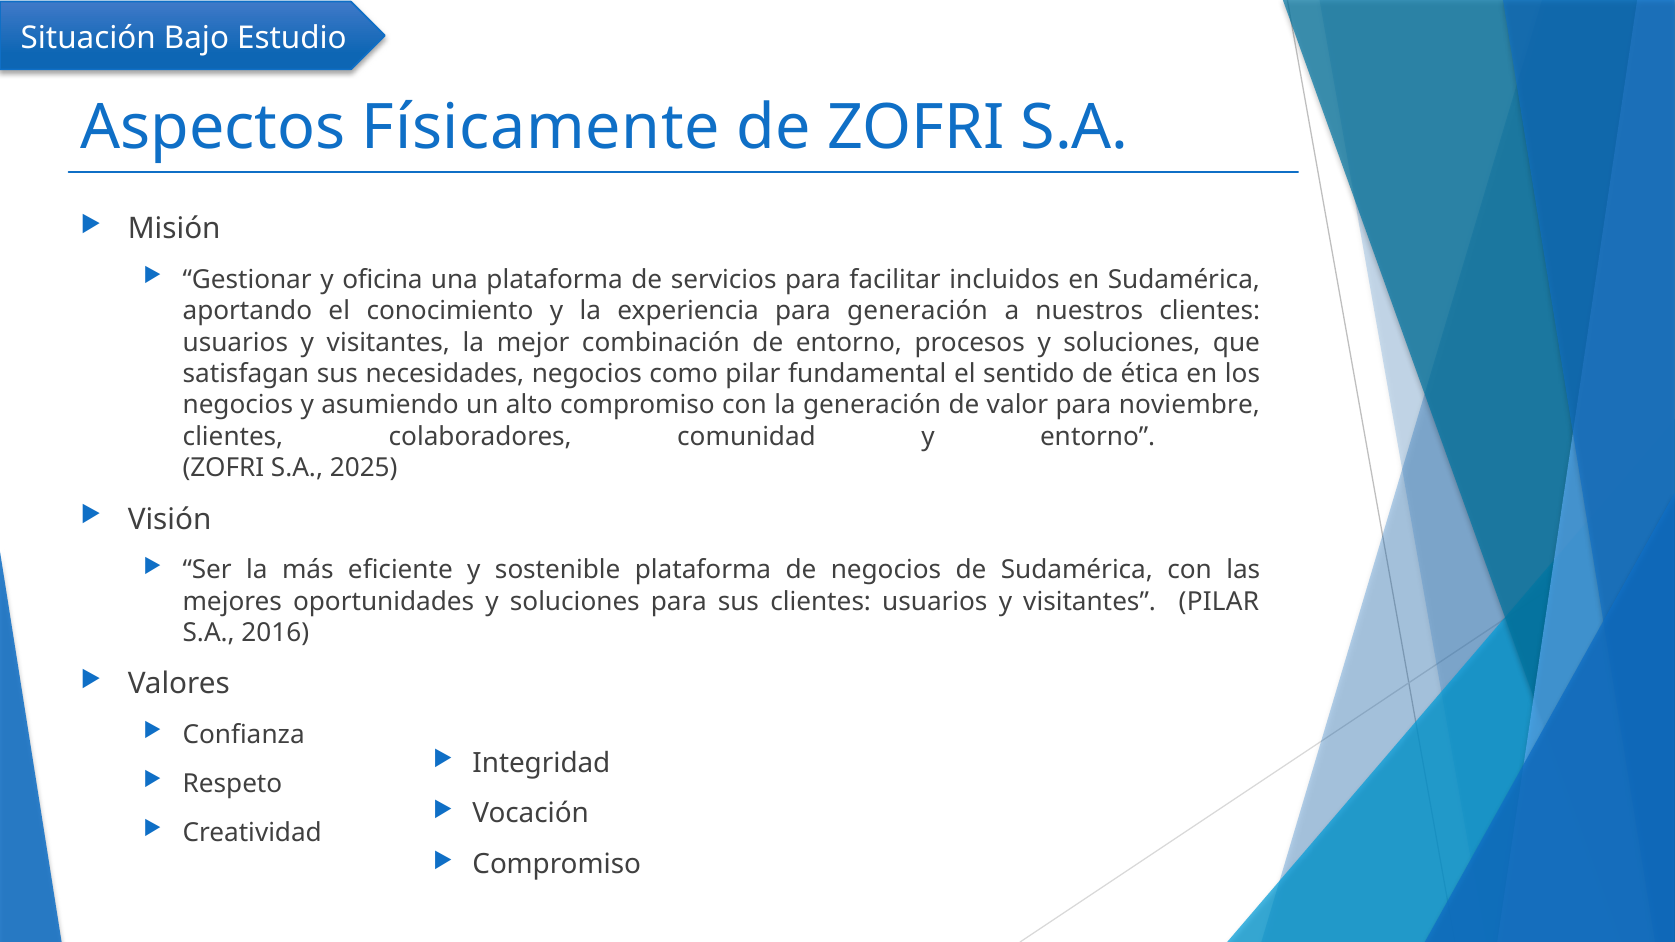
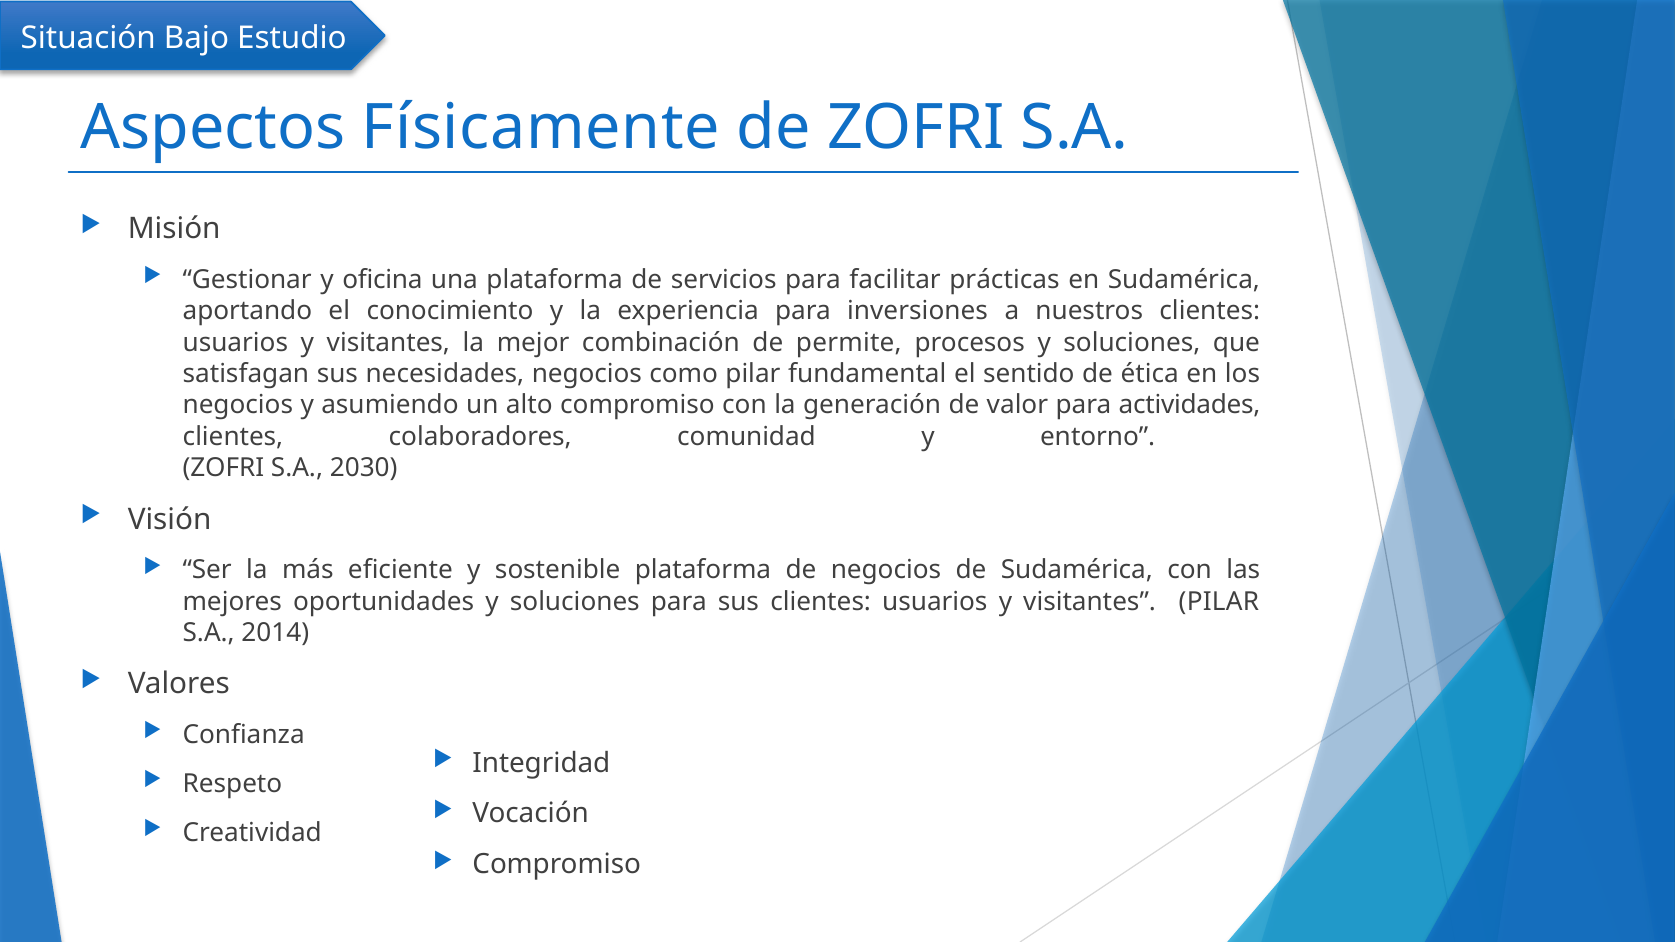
incluidos: incluidos -> prácticas
para generación: generación -> inversiones
de entorno: entorno -> permite
noviembre: noviembre -> actividades
2025: 2025 -> 2030
2016: 2016 -> 2014
